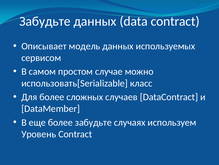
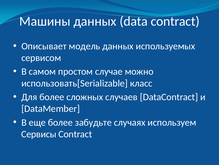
Забудьте at (45, 21): Забудьте -> Машины
Уровень: Уровень -> Сервисы
